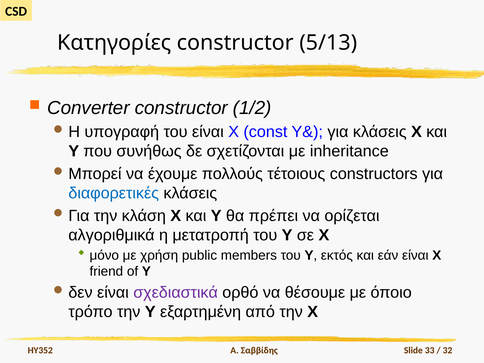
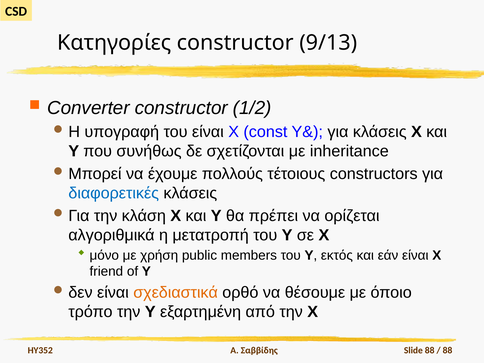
5/13: 5/13 -> 9/13
σχεδιαστικά colour: purple -> orange
Slide 33: 33 -> 88
32 at (448, 350): 32 -> 88
